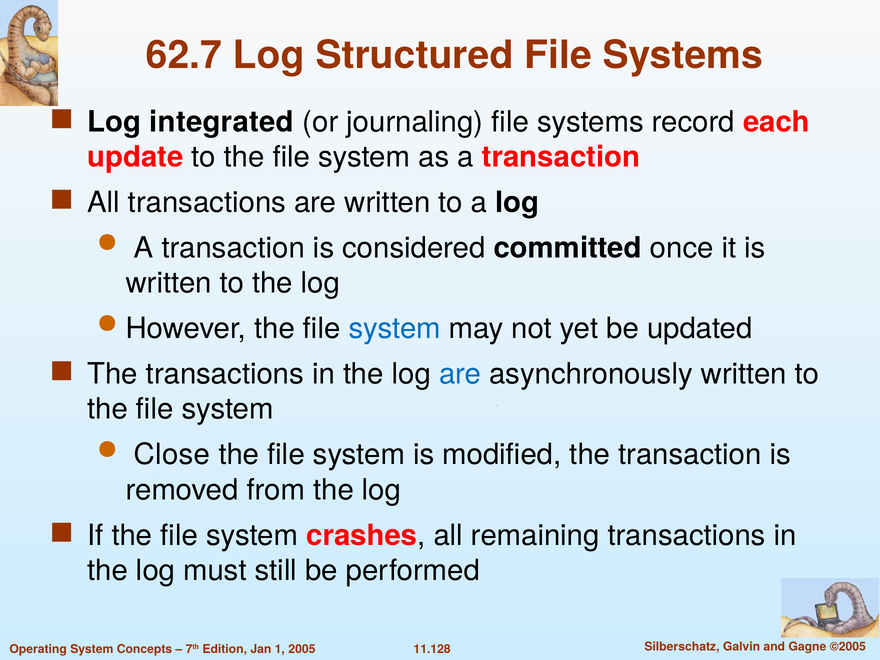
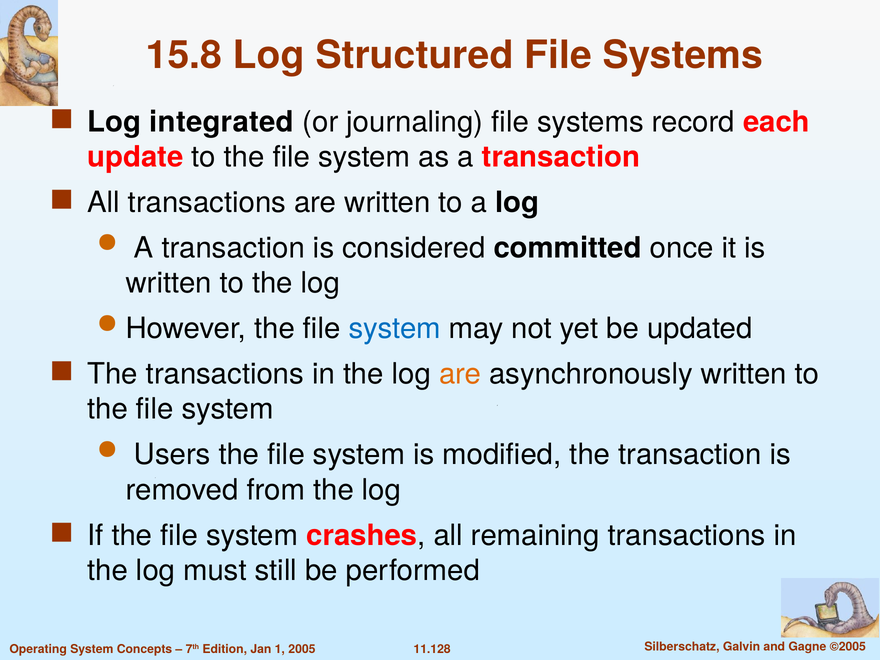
62.7: 62.7 -> 15.8
are at (460, 374) colour: blue -> orange
Close: Close -> Users
